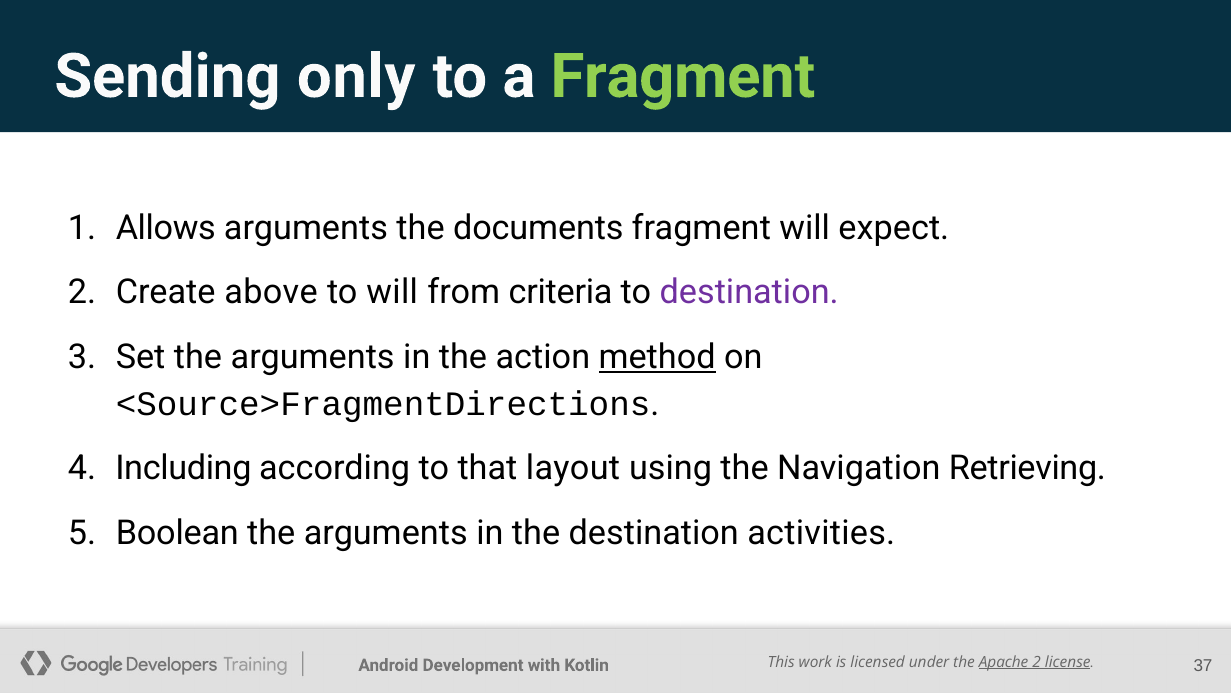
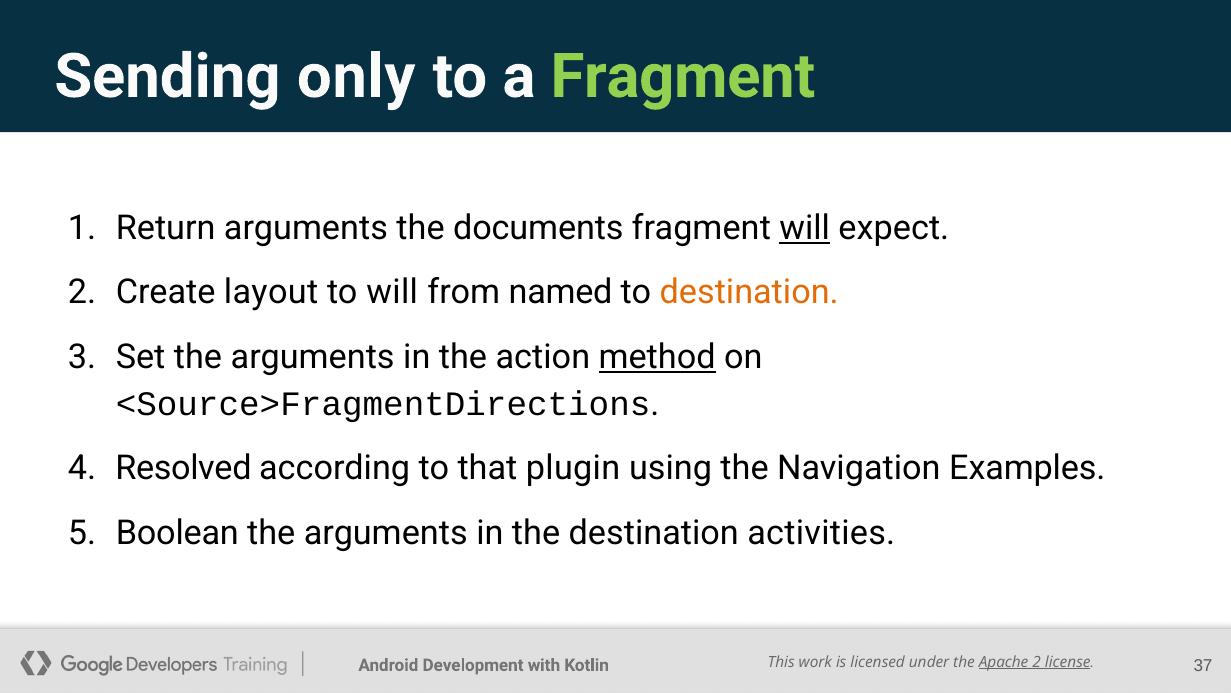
Allows: Allows -> Return
will at (805, 228) underline: none -> present
above: above -> layout
criteria: criteria -> named
destination at (749, 292) colour: purple -> orange
Including: Including -> Resolved
layout: layout -> plugin
Retrieving: Retrieving -> Examples
